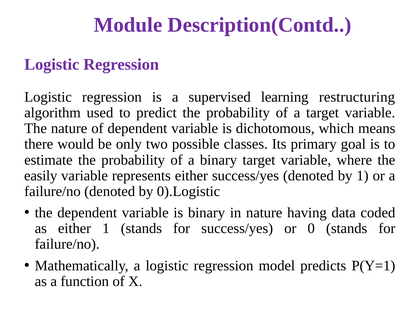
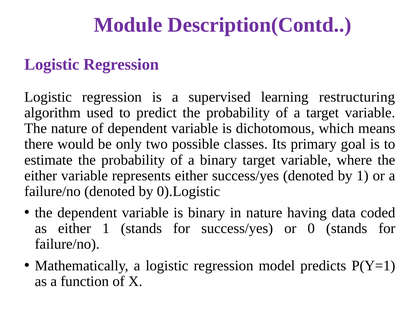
easily at (41, 176): easily -> either
